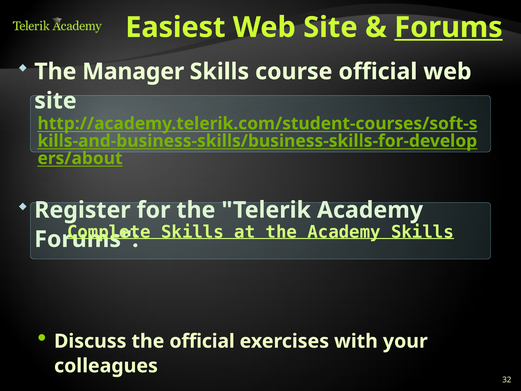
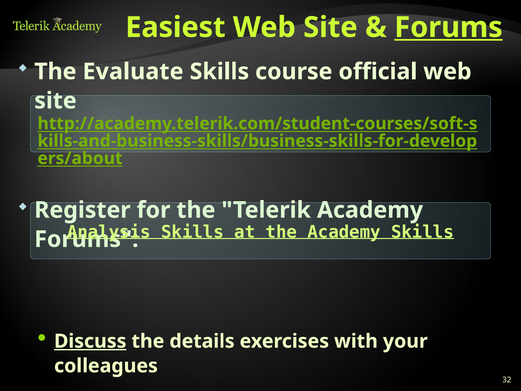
Manager: Manager -> Evaluate
Complete at (109, 232): Complete -> Analysis
Discuss at (90, 341) underline: none -> present
the official: official -> details
